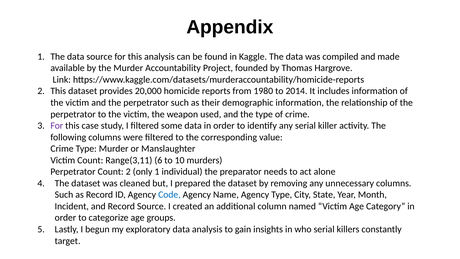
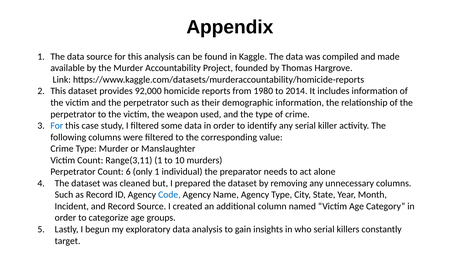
20,000: 20,000 -> 92,000
For at (57, 126) colour: purple -> blue
Range(3,11 6: 6 -> 1
Count 2: 2 -> 6
